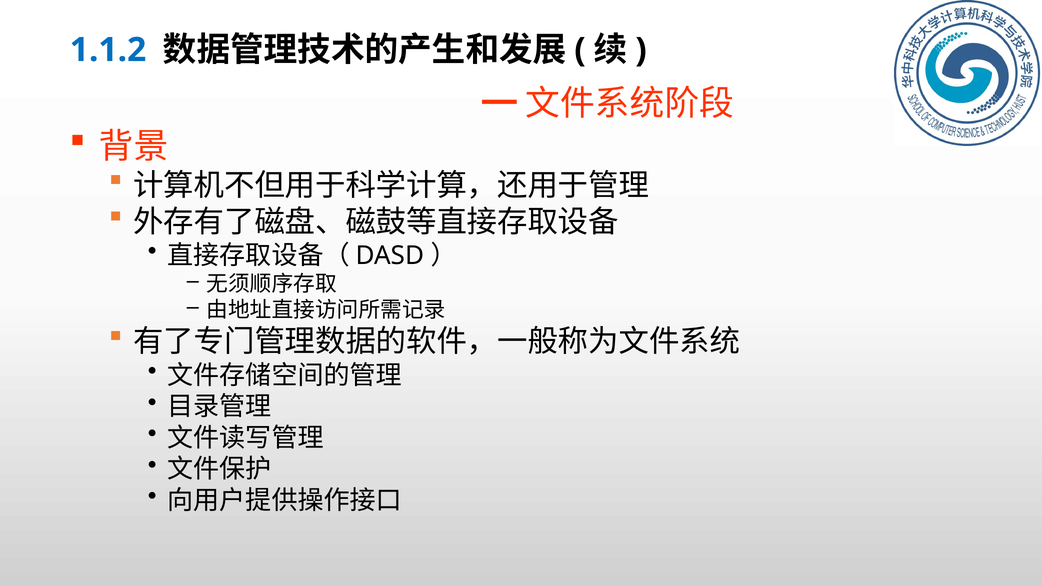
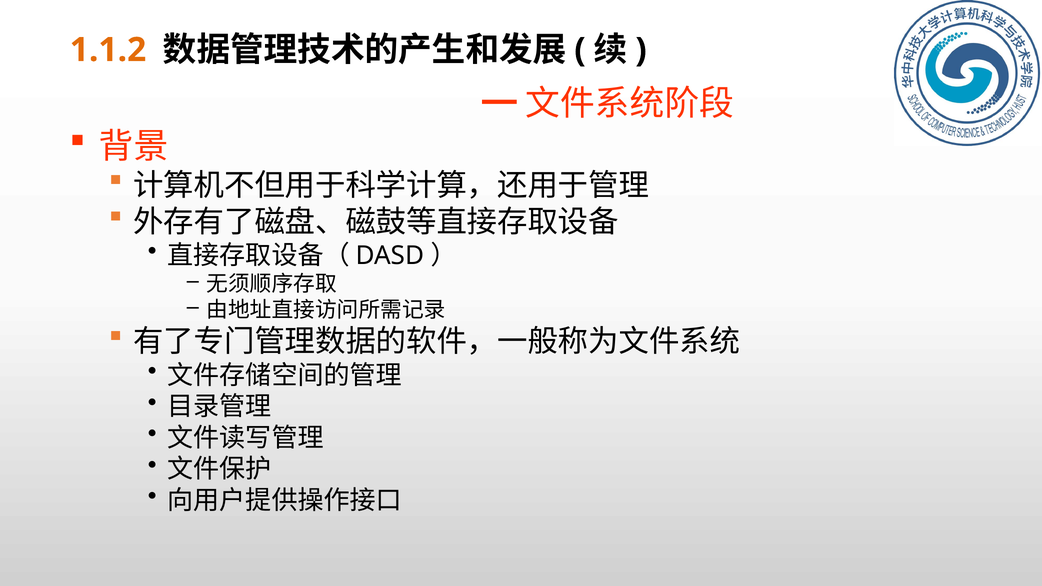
1.1.2 colour: blue -> orange
